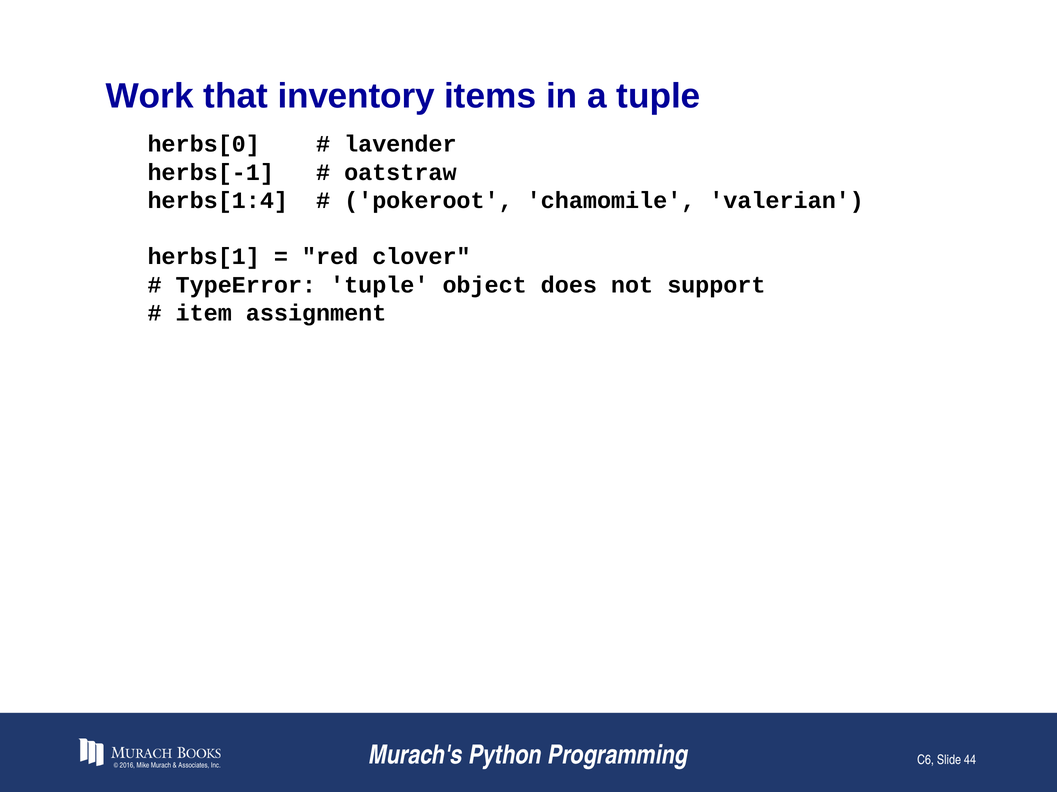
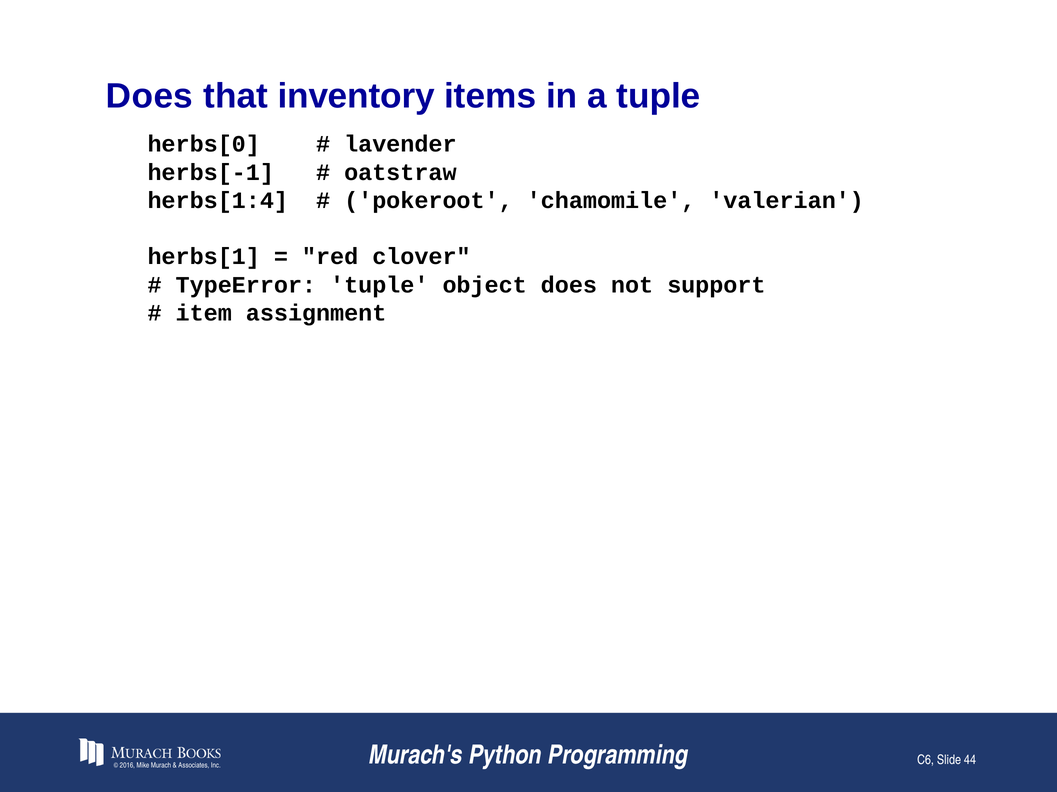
Work at (150, 96): Work -> Does
